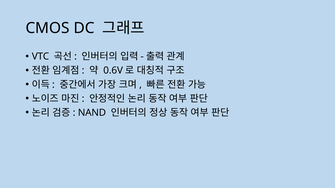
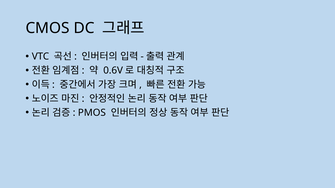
NAND: NAND -> PMOS
